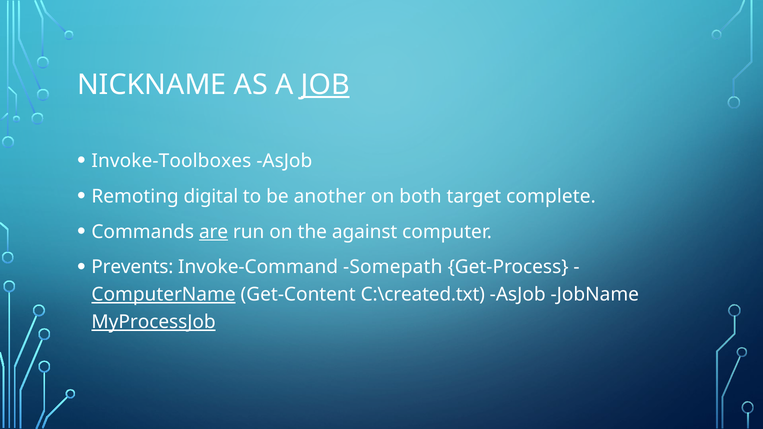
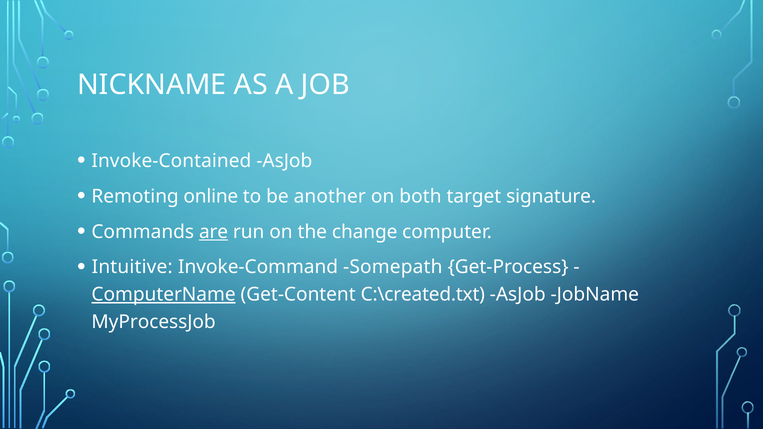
JOB underline: present -> none
Invoke-Toolboxes: Invoke-Toolboxes -> Invoke-Contained
digital: digital -> online
complete: complete -> signature
against: against -> change
Prevents: Prevents -> Intuitive
MyProcessJob underline: present -> none
